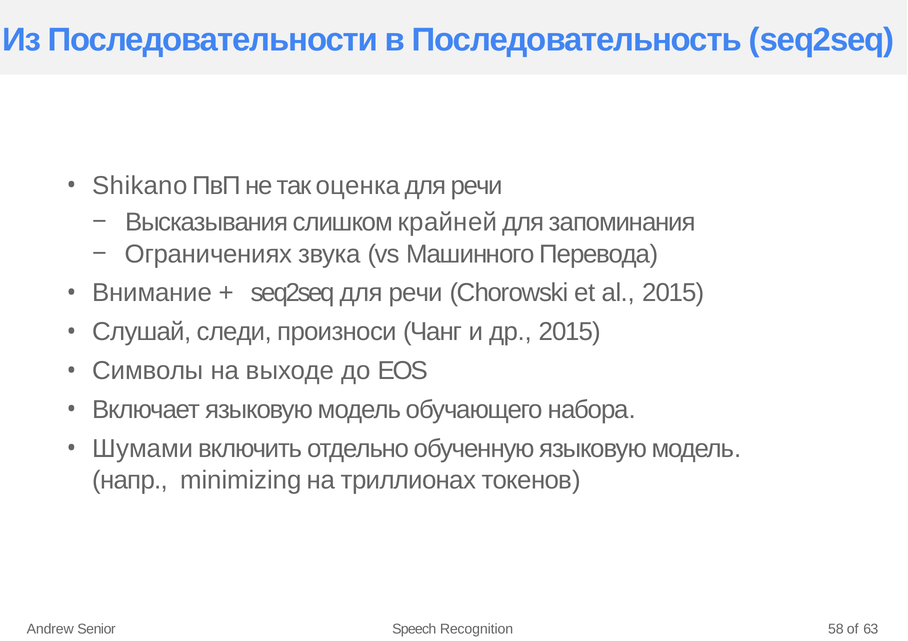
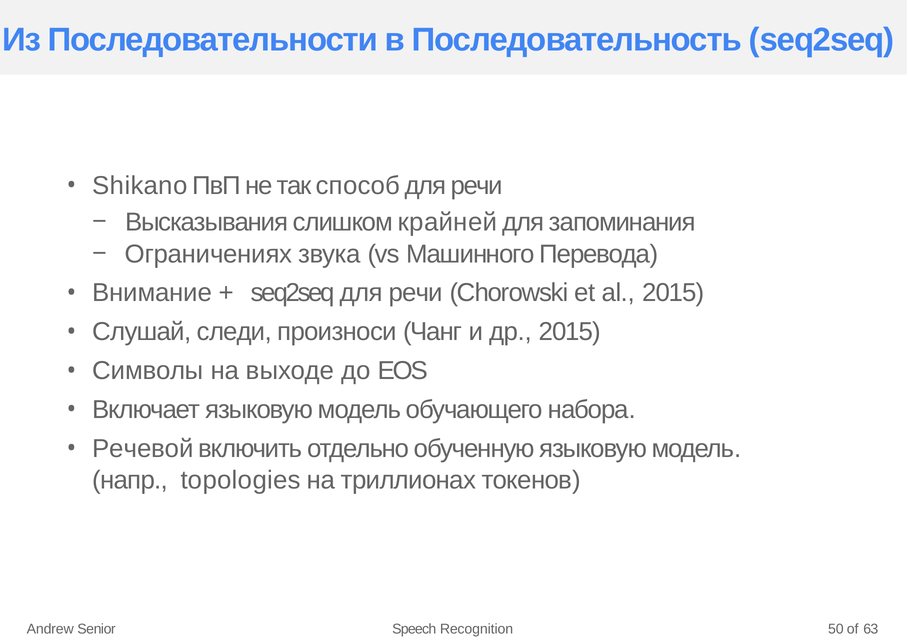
оценка: оценка -> способ
Шумами: Шумами -> Речевой
minimizing: minimizing -> topologies
58: 58 -> 50
